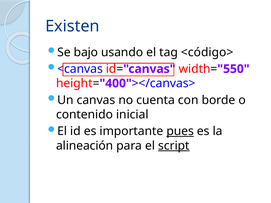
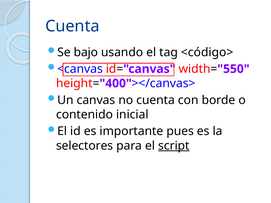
Existen at (72, 26): Existen -> Cuenta
pues underline: present -> none
alineación: alineación -> selectores
